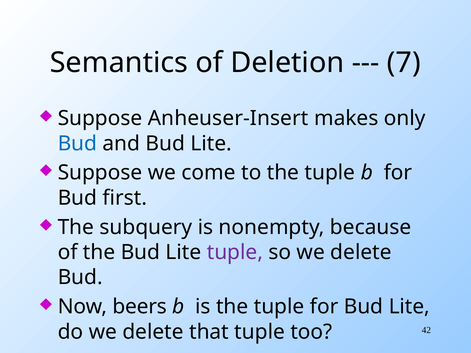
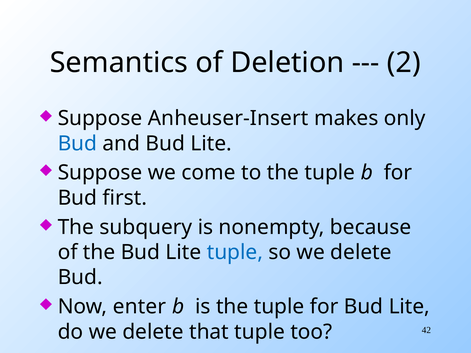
7: 7 -> 2
tuple at (235, 252) colour: purple -> blue
beers: beers -> enter
